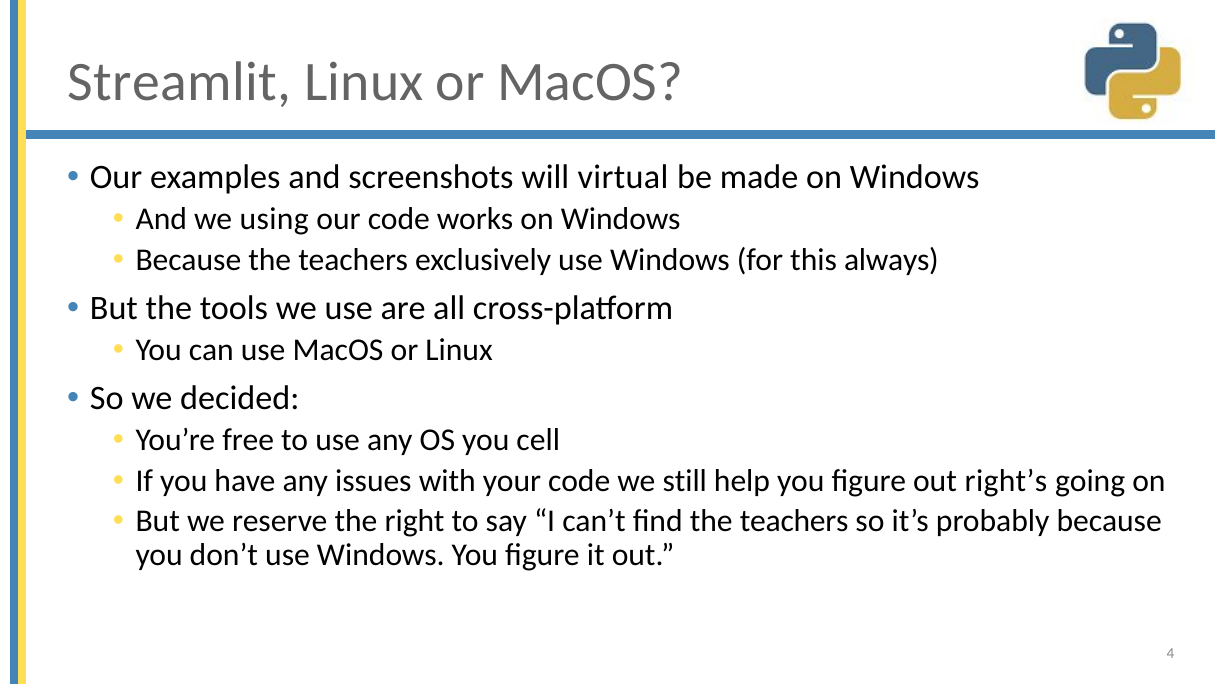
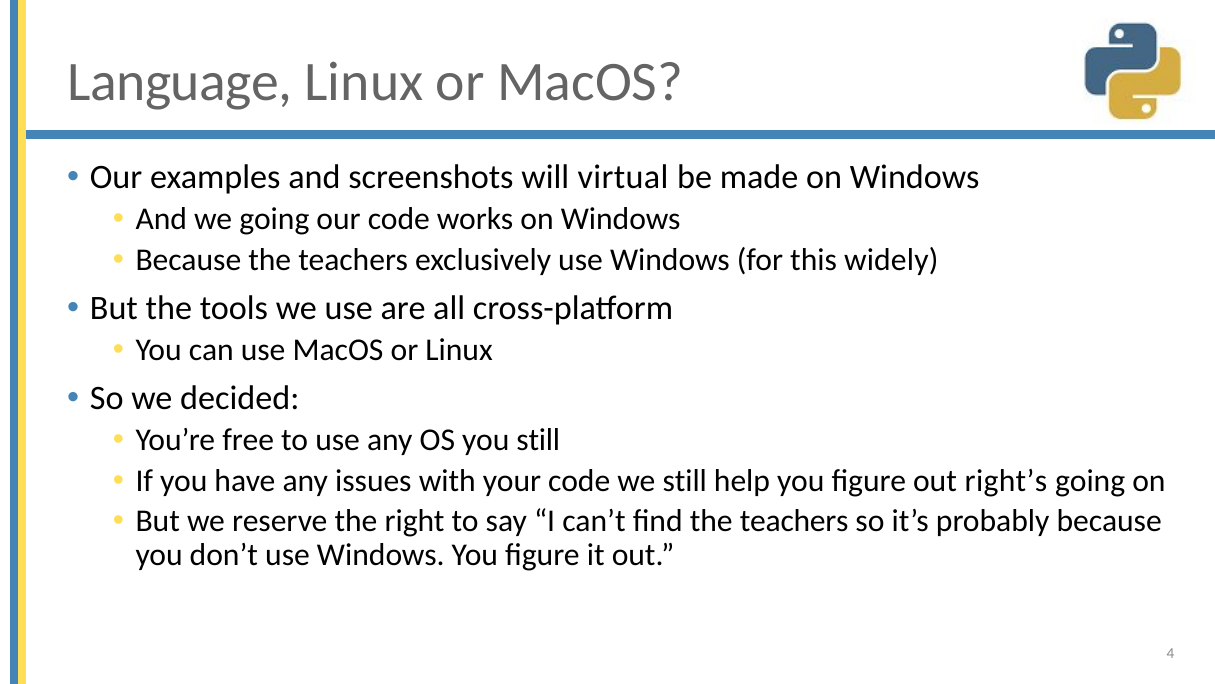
Streamlit: Streamlit -> Language
we using: using -> going
always: always -> widely
you cell: cell -> still
